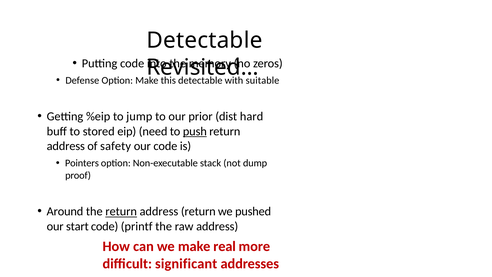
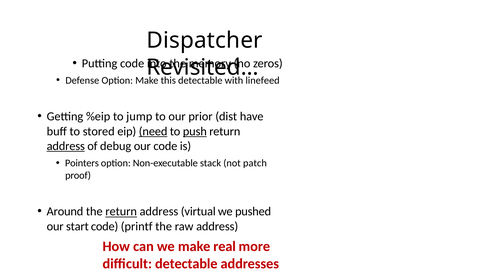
Detectable at (204, 40): Detectable -> Dispatcher
suitable: suitable -> linefeed
hard: hard -> have
need underline: none -> present
address at (66, 146) underline: none -> present
safety: safety -> debug
dump: dump -> patch
address return: return -> virtual
difficult significant: significant -> detectable
